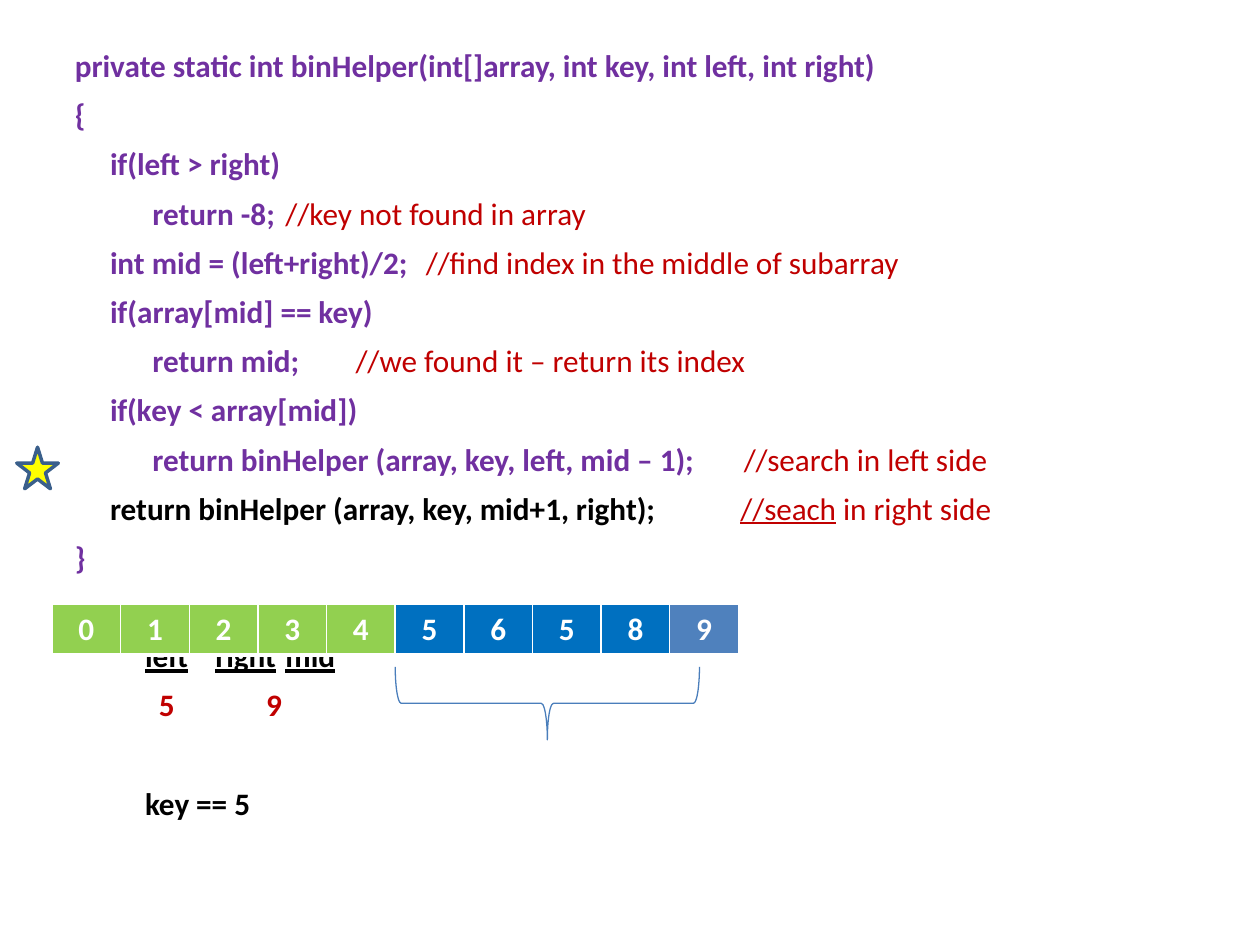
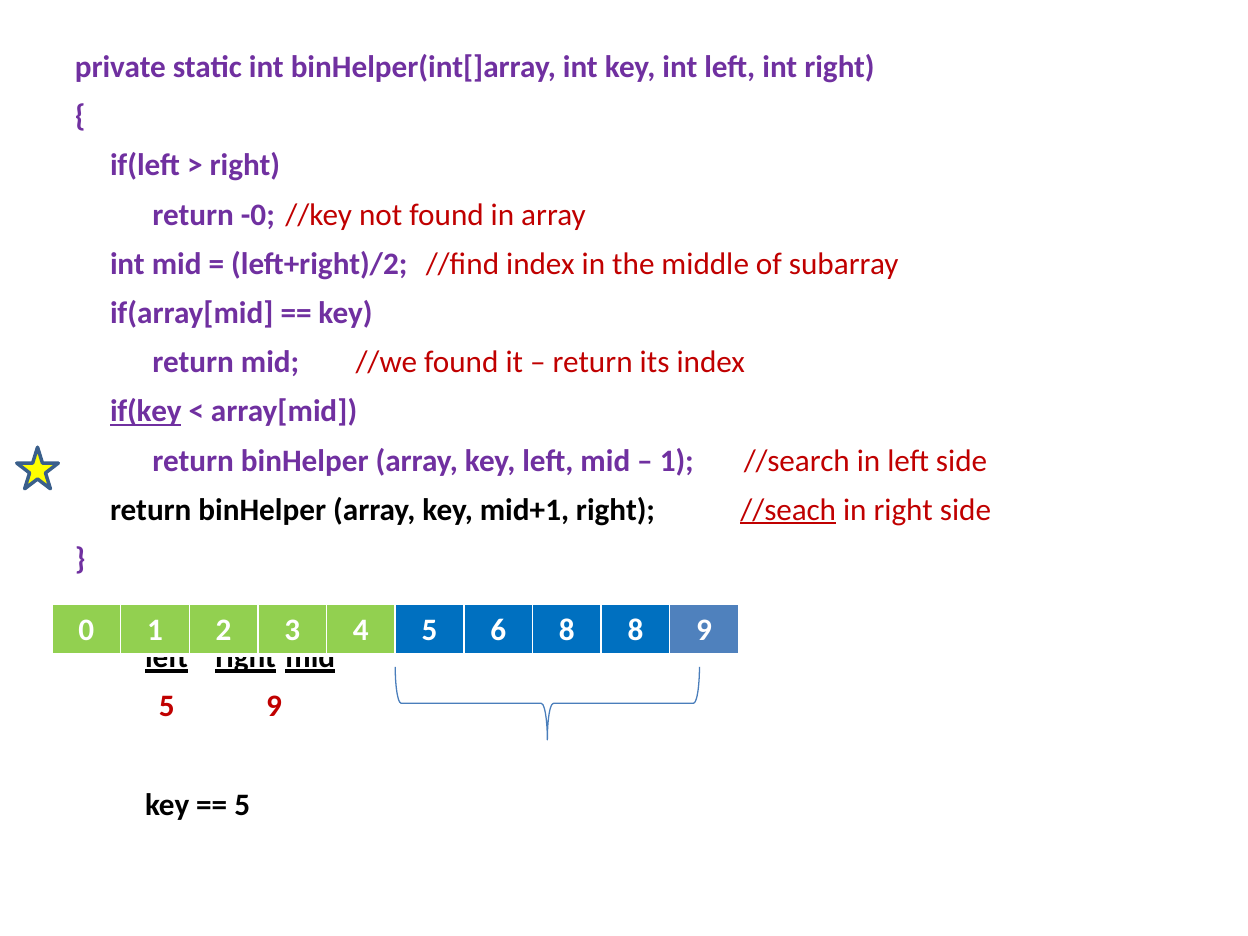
-8: -8 -> -0
if(key underline: none -> present
6 5: 5 -> 8
